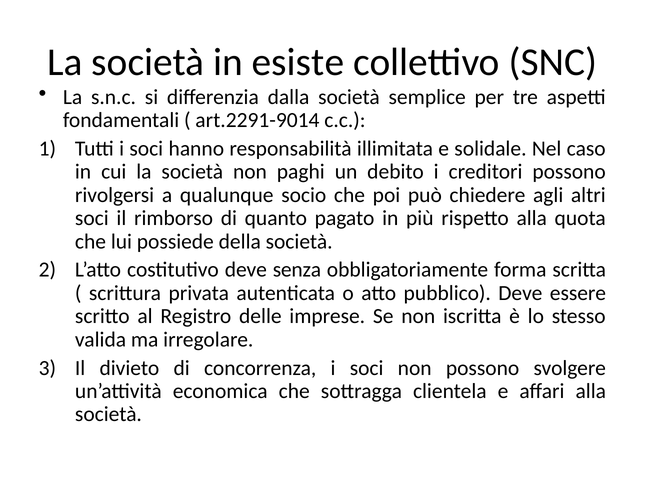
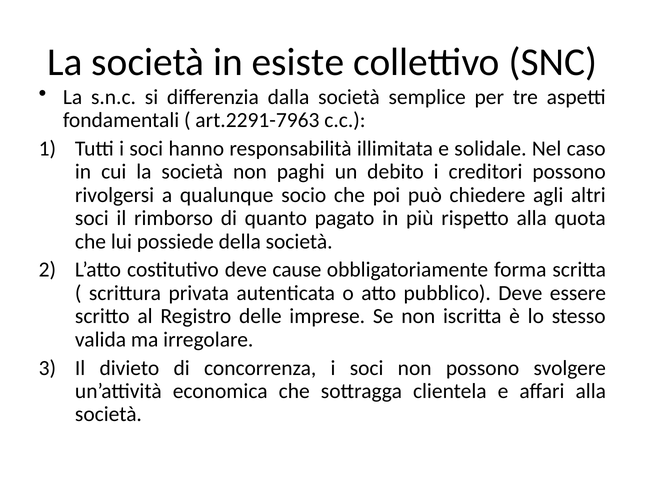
art.2291-9014: art.2291-9014 -> art.2291-7963
senza: senza -> cause
